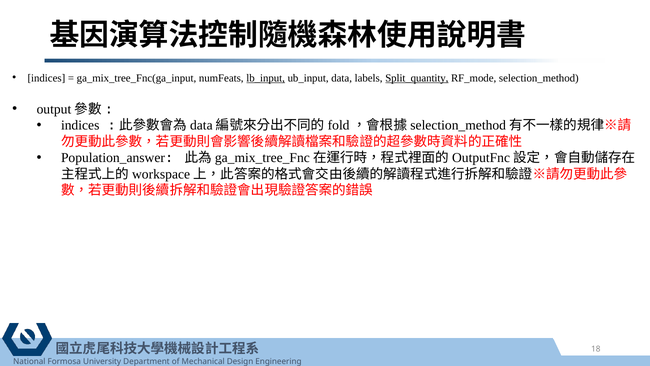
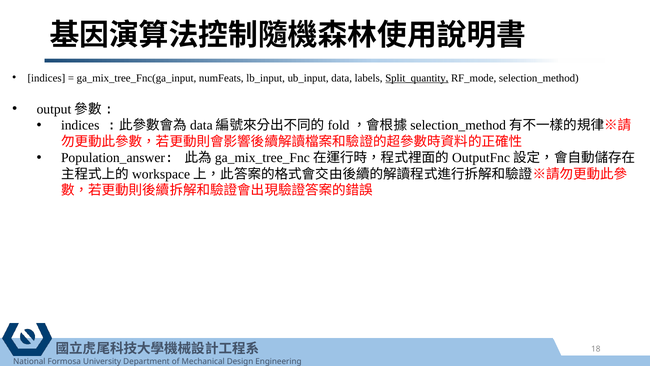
lb_input underline: present -> none
